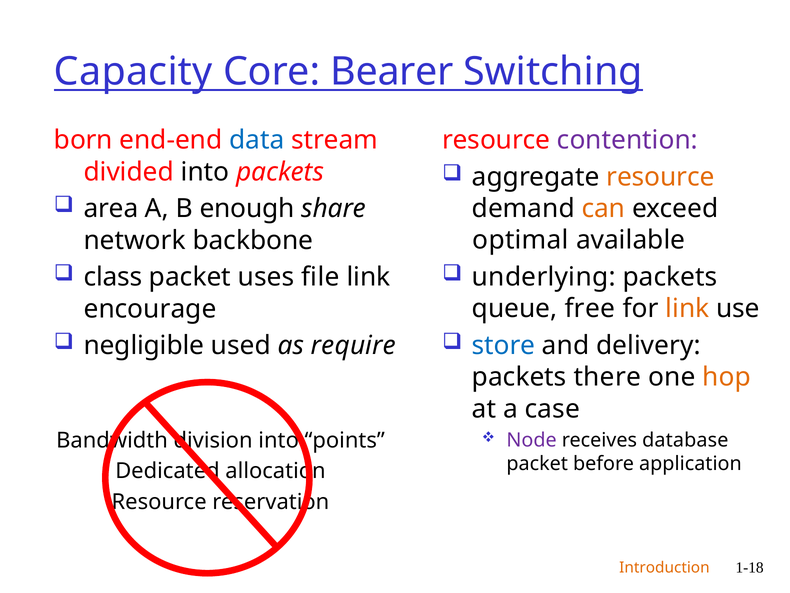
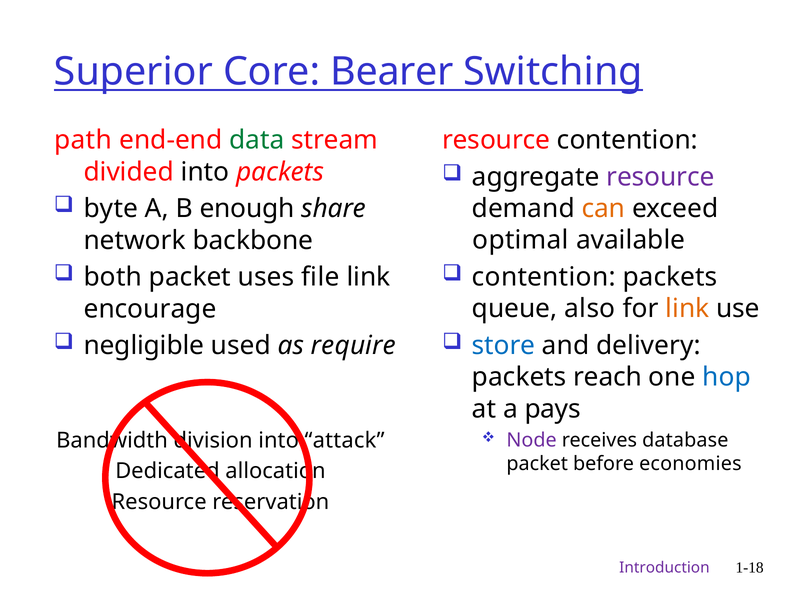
Capacity: Capacity -> Superior
contention at (627, 140) colour: purple -> black
born: born -> path
data colour: blue -> green
resource at (660, 177) colour: orange -> purple
area: area -> byte
underlying at (544, 277): underlying -> contention
class: class -> both
free: free -> also
there: there -> reach
hop colour: orange -> blue
case: case -> pays
points: points -> attack
application: application -> economies
Introduction colour: orange -> purple
